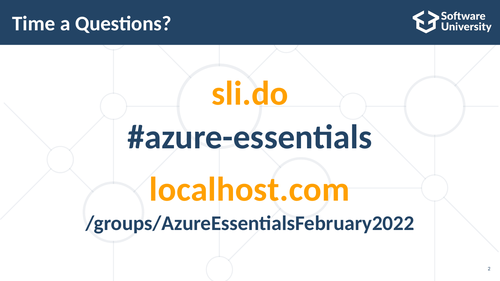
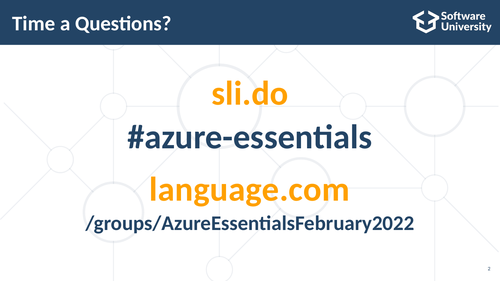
localhost.com: localhost.com -> language.com
